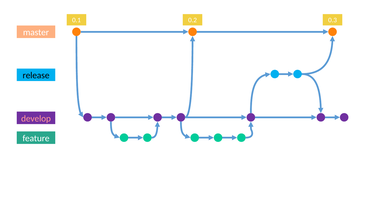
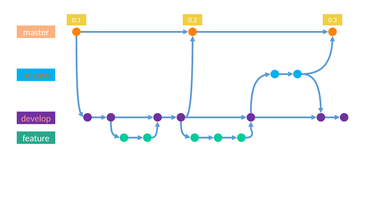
release colour: black -> orange
